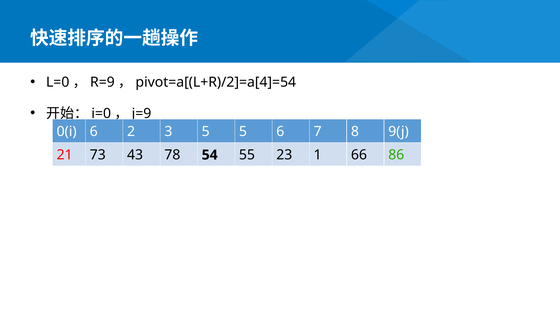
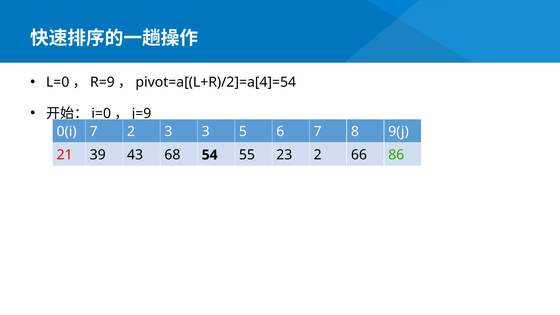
0(i 6: 6 -> 7
3 5: 5 -> 3
73: 73 -> 39
78: 78 -> 68
23 1: 1 -> 2
